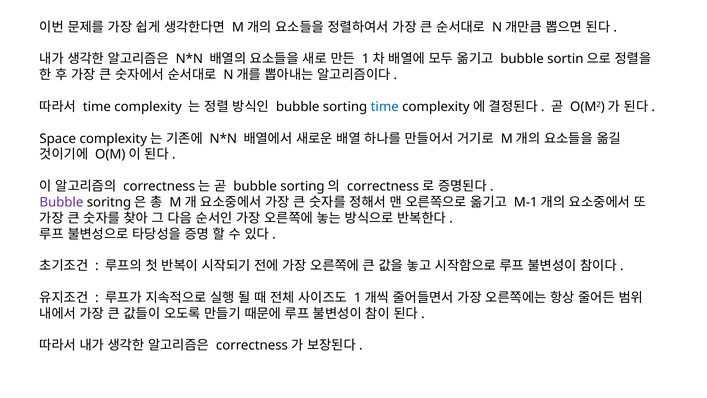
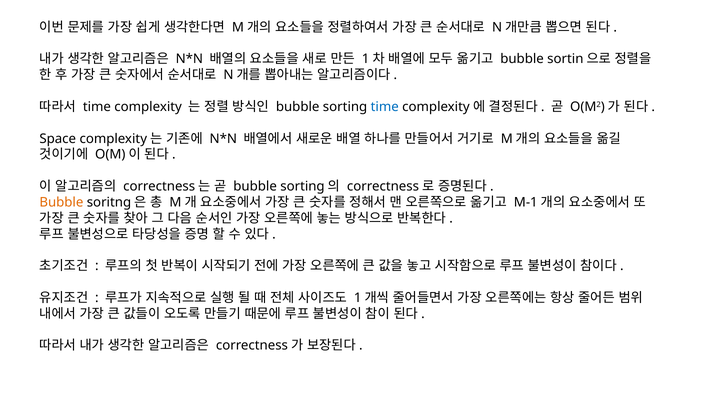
Bubble at (61, 202) colour: purple -> orange
